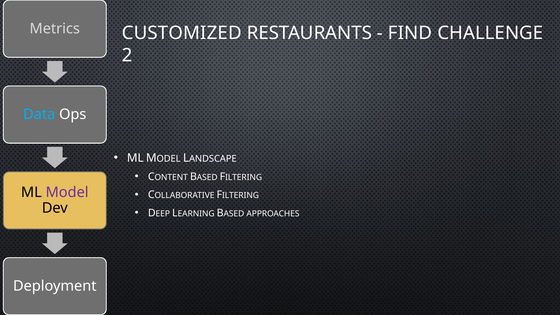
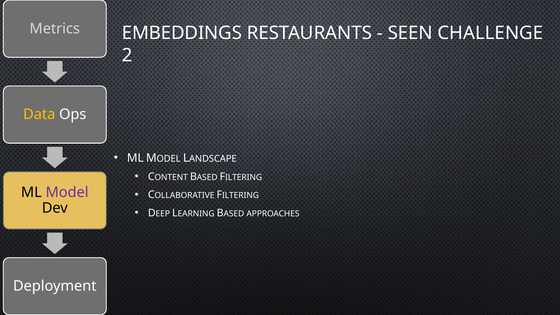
CUSTOMIZED: CUSTOMIZED -> EMBEDDINGS
FIND: FIND -> SEEN
Data colour: light blue -> yellow
